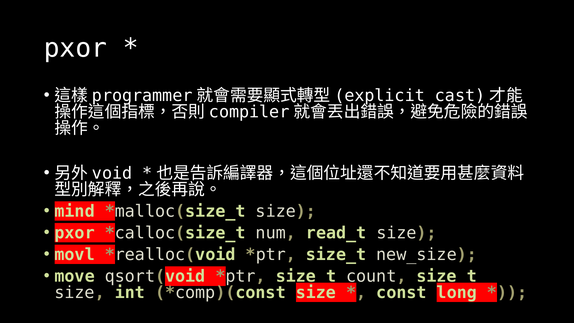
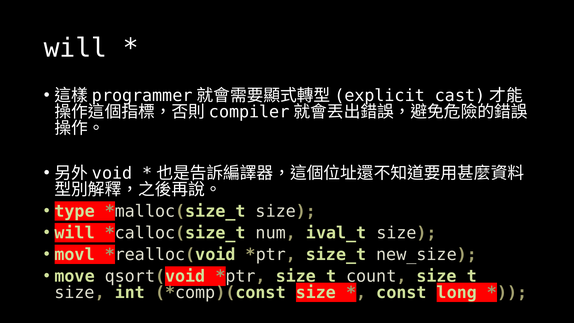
pxor at (75, 48): pxor -> will
mind: mind -> type
pxor at (75, 233): pxor -> will
read_t: read_t -> ival_t
